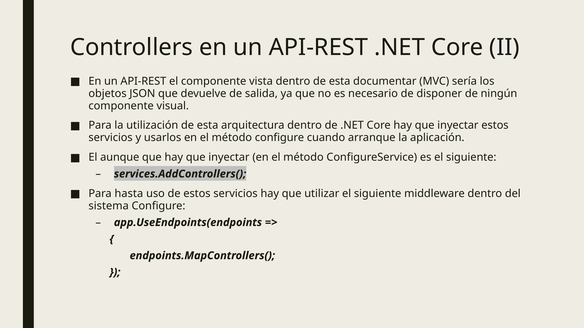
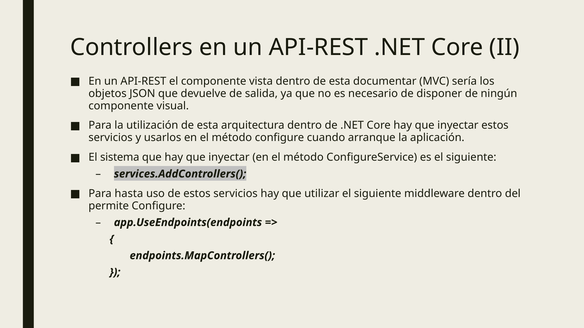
aunque: aunque -> sistema
sistema: sistema -> permite
